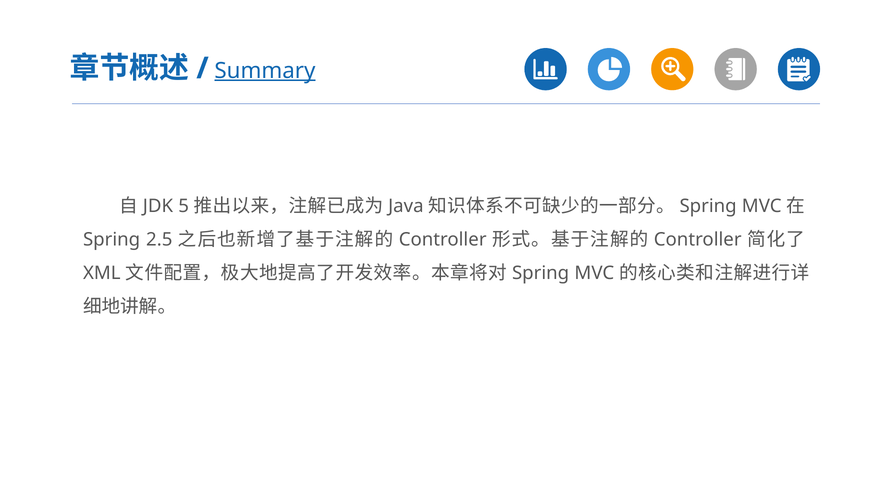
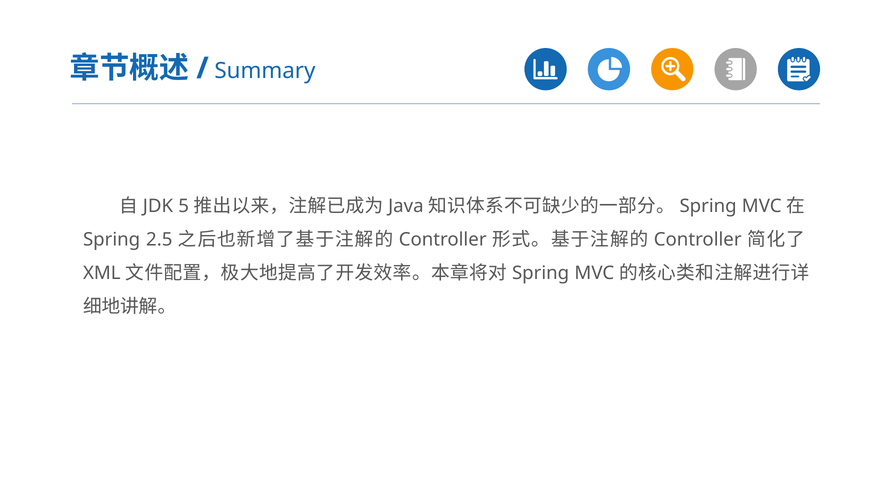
Summary underline: present -> none
